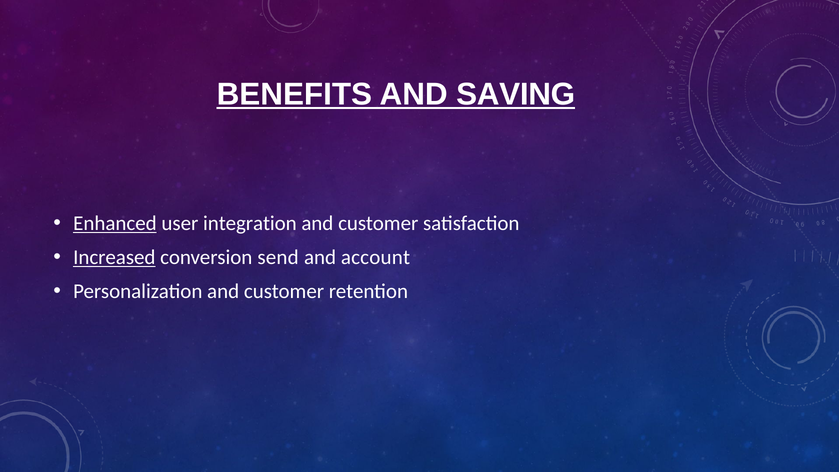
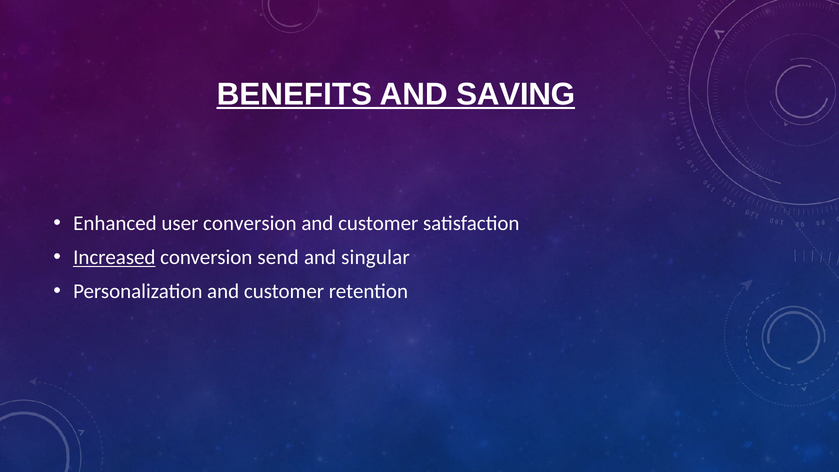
Enhanced underline: present -> none
user integration: integration -> conversion
account: account -> singular
